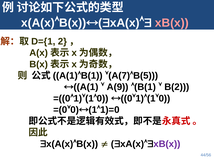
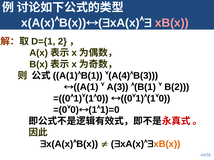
A(7: A(7 -> A(4
B(5: B(5 -> B(3
A(9: A(9 -> A(3
xB(x at (167, 144) colour: purple -> orange
